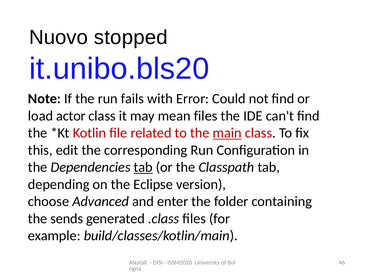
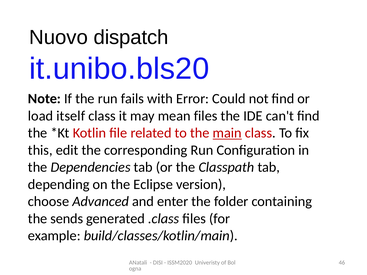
stopped: stopped -> dispatch
actor: actor -> itself
tab at (143, 167) underline: present -> none
